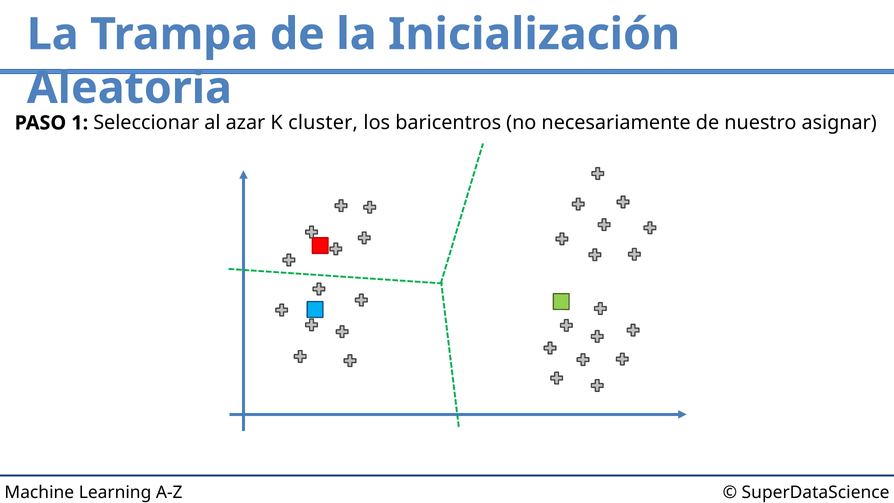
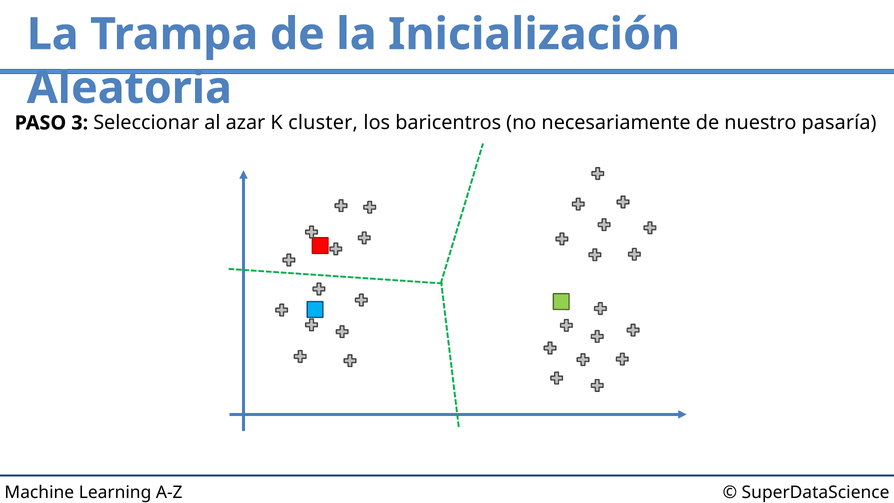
1: 1 -> 3
asignar: asignar -> pasaría
